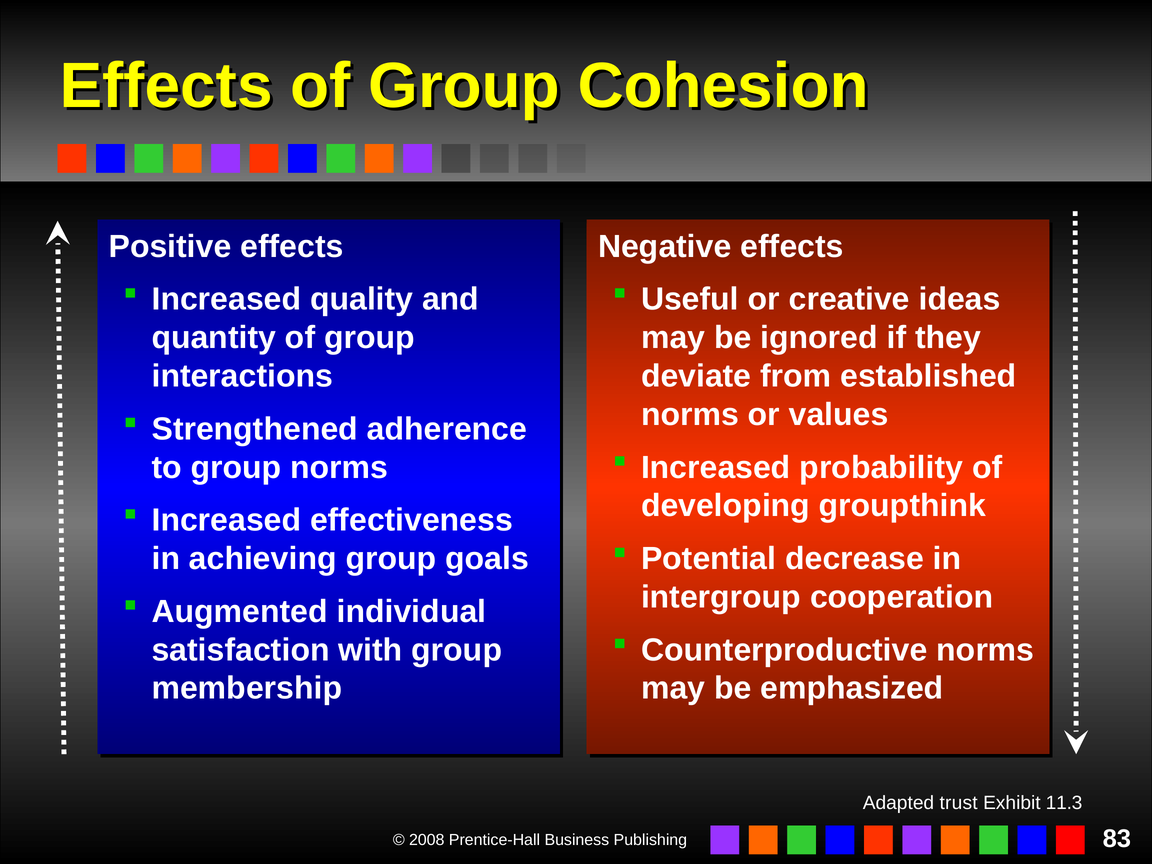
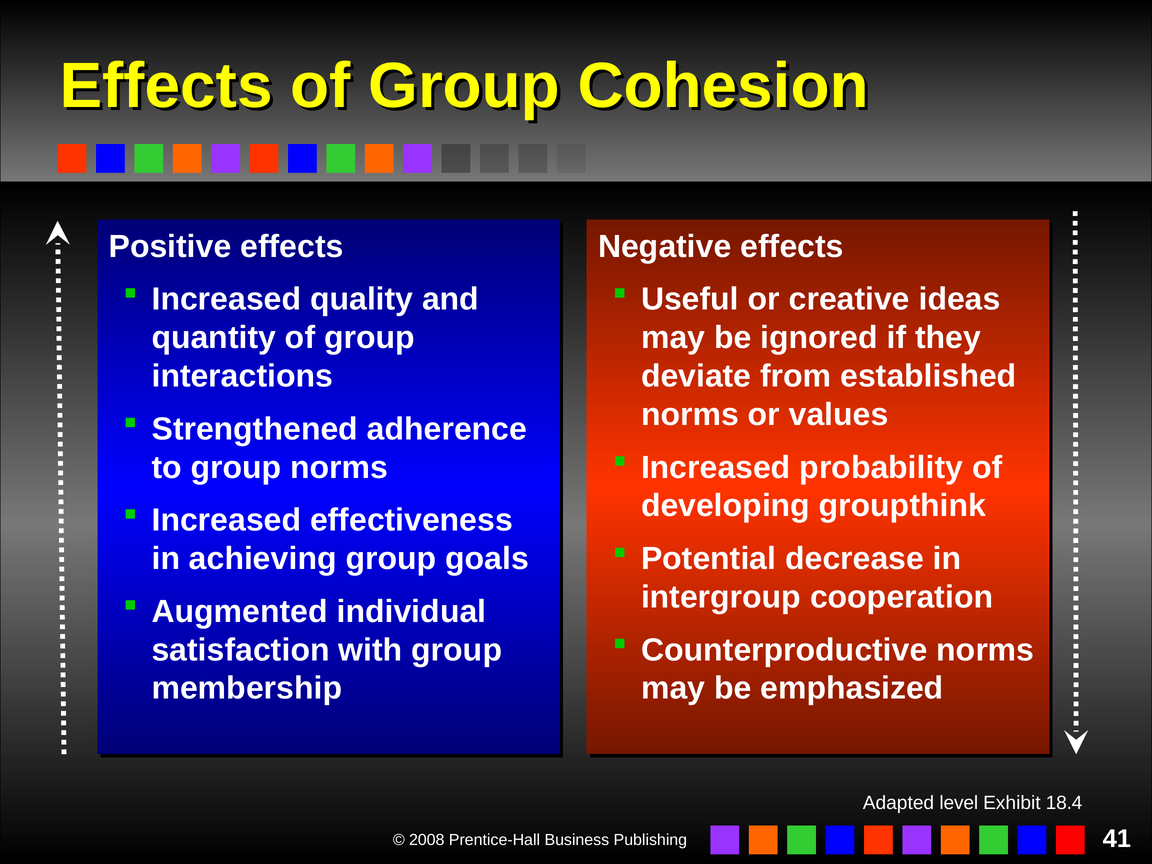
trust: trust -> level
11.3: 11.3 -> 18.4
83: 83 -> 41
